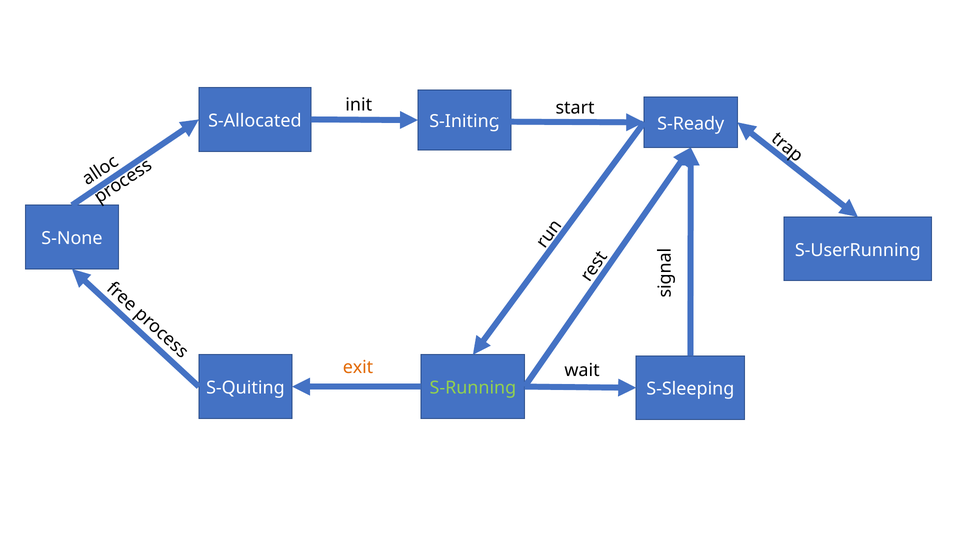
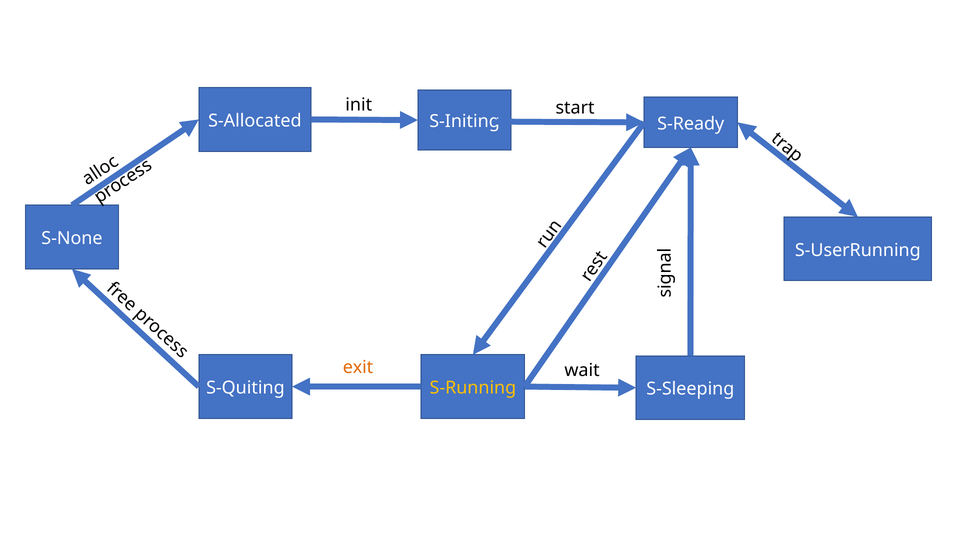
S-Running colour: light green -> yellow
